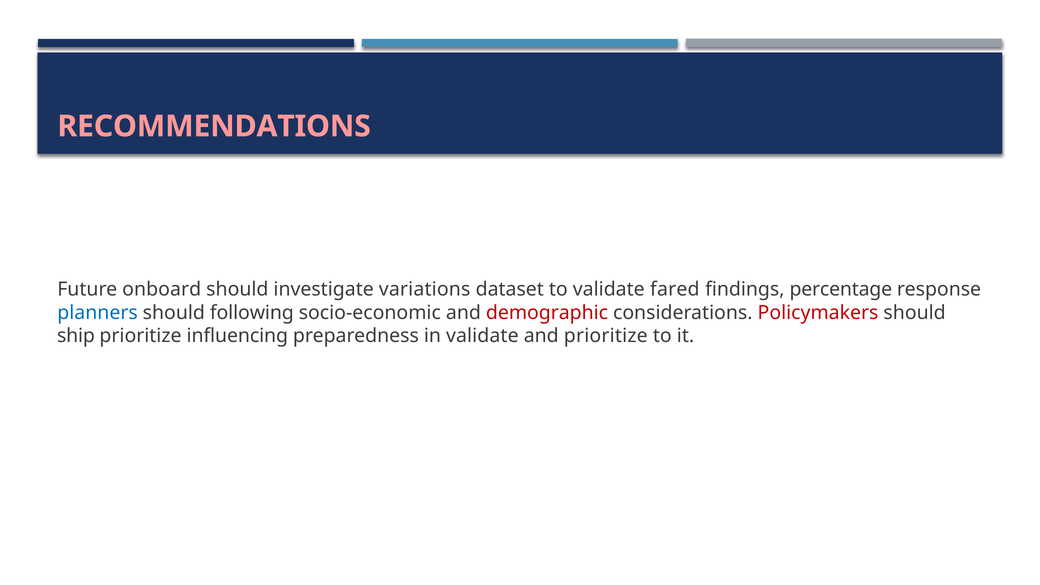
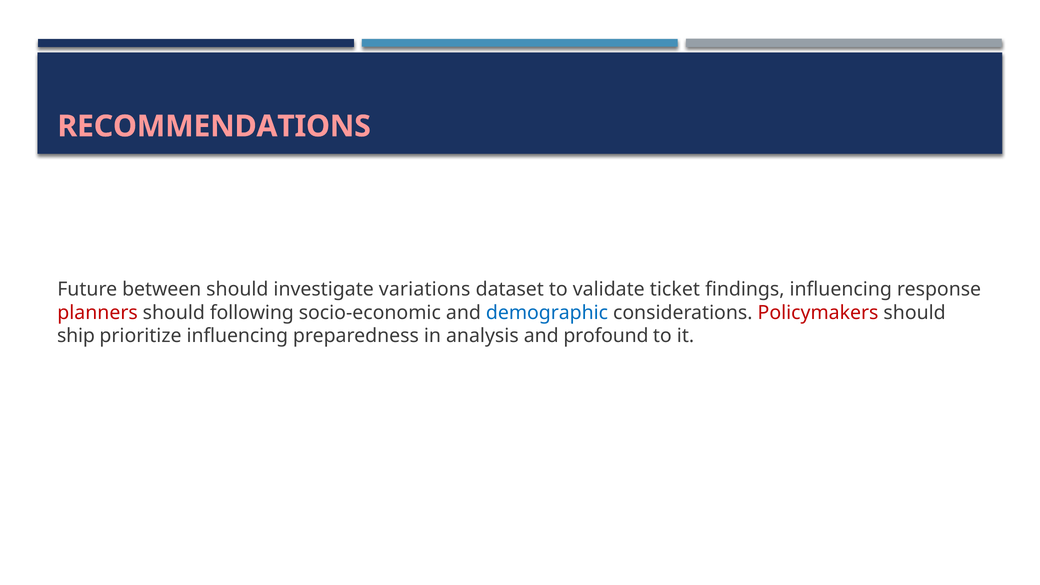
onboard: onboard -> between
fared: fared -> ticket
findings percentage: percentage -> influencing
planners colour: blue -> red
demographic colour: red -> blue
in validate: validate -> analysis
and prioritize: prioritize -> profound
